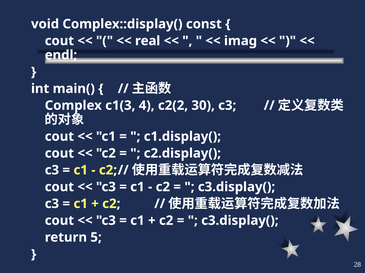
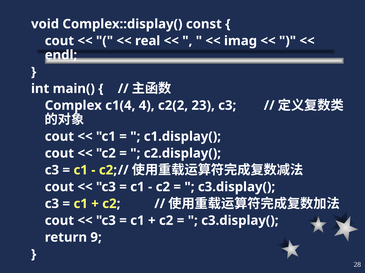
c1(3: c1(3 -> c1(4
30: 30 -> 23
5: 5 -> 9
